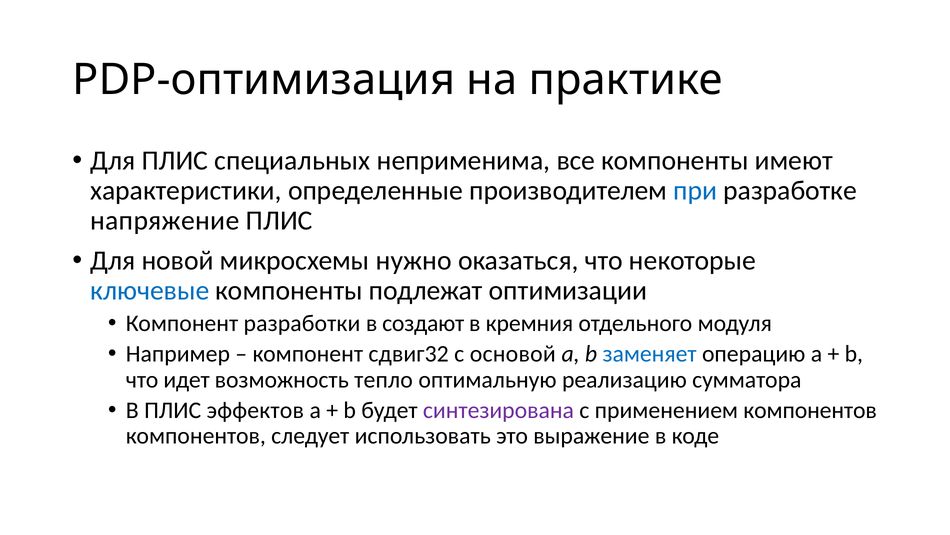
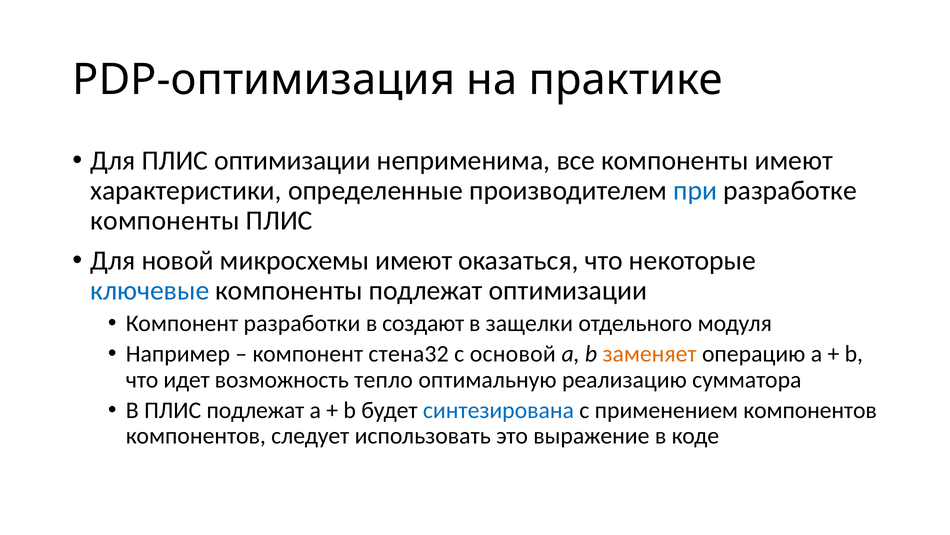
ПЛИС специальных: специальных -> оптимизации
напряжение at (165, 220): напряжение -> компоненты
микросхемы нужно: нужно -> имеют
кремния: кремния -> защелки
сдвиг32: сдвиг32 -> стена32
заменяет colour: blue -> orange
ПЛИС эффектов: эффектов -> подлежат
синтезирована colour: purple -> blue
